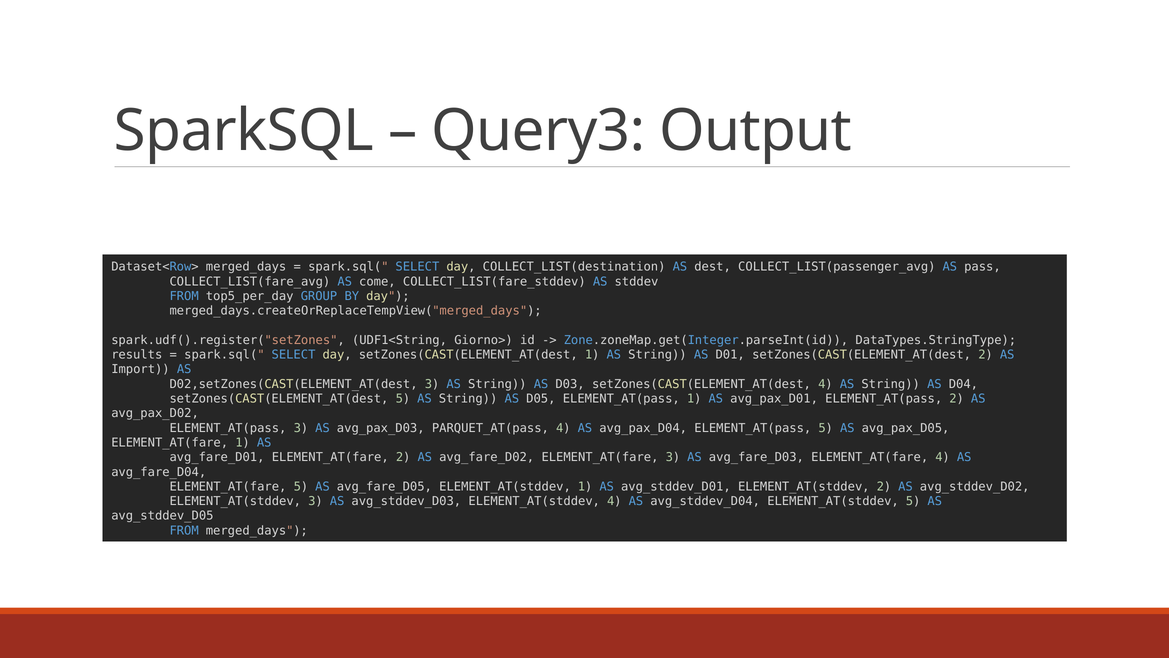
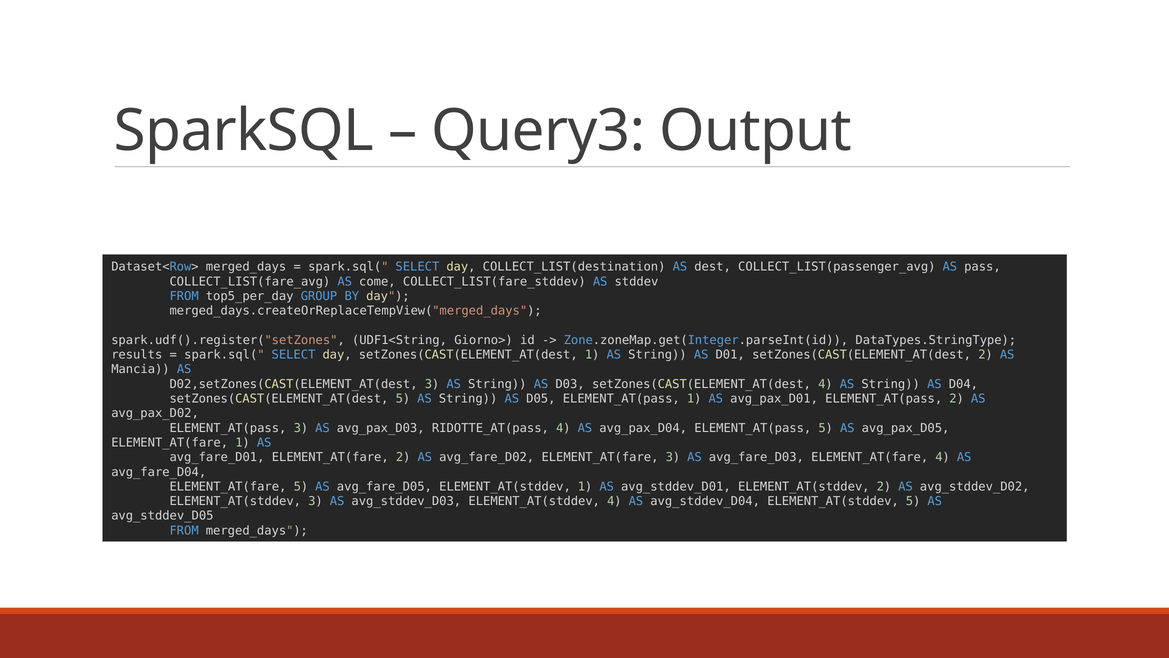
Import: Import -> Mancia
PARQUET_AT(pass: PARQUET_AT(pass -> RIDOTTE_AT(pass
